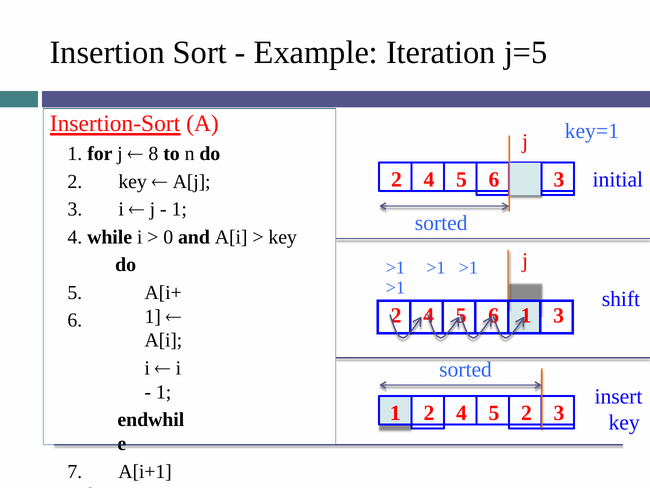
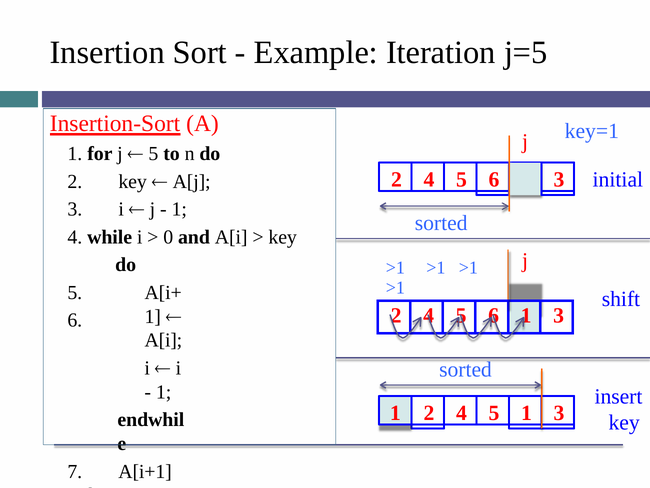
8 at (153, 153): 8 -> 5
5 2: 2 -> 1
